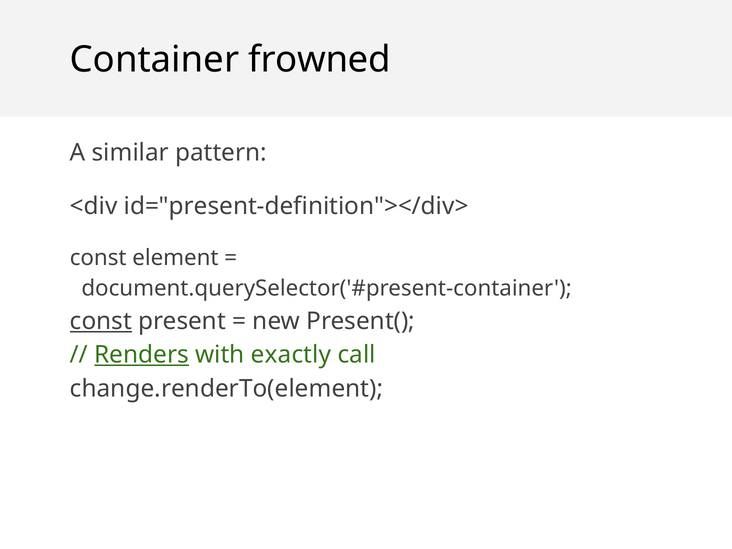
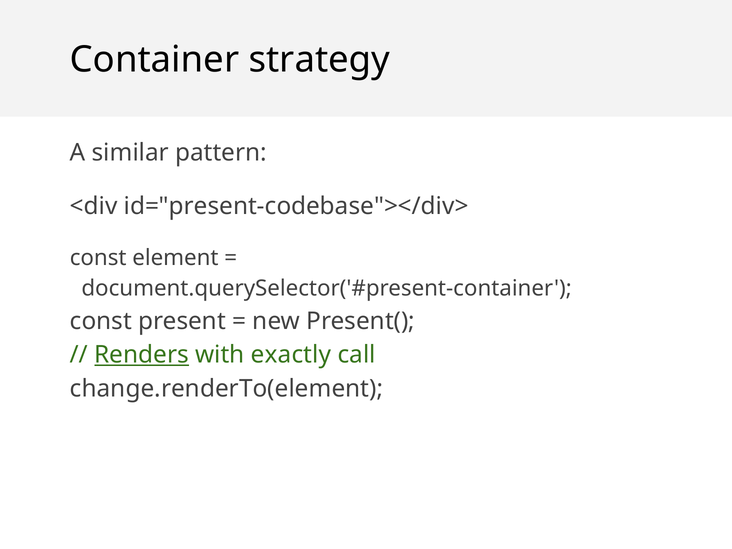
frowned: frowned -> strategy
id="present-definition"></div>: id="present-definition"></div> -> id="present-codebase"></div>
const at (101, 321) underline: present -> none
